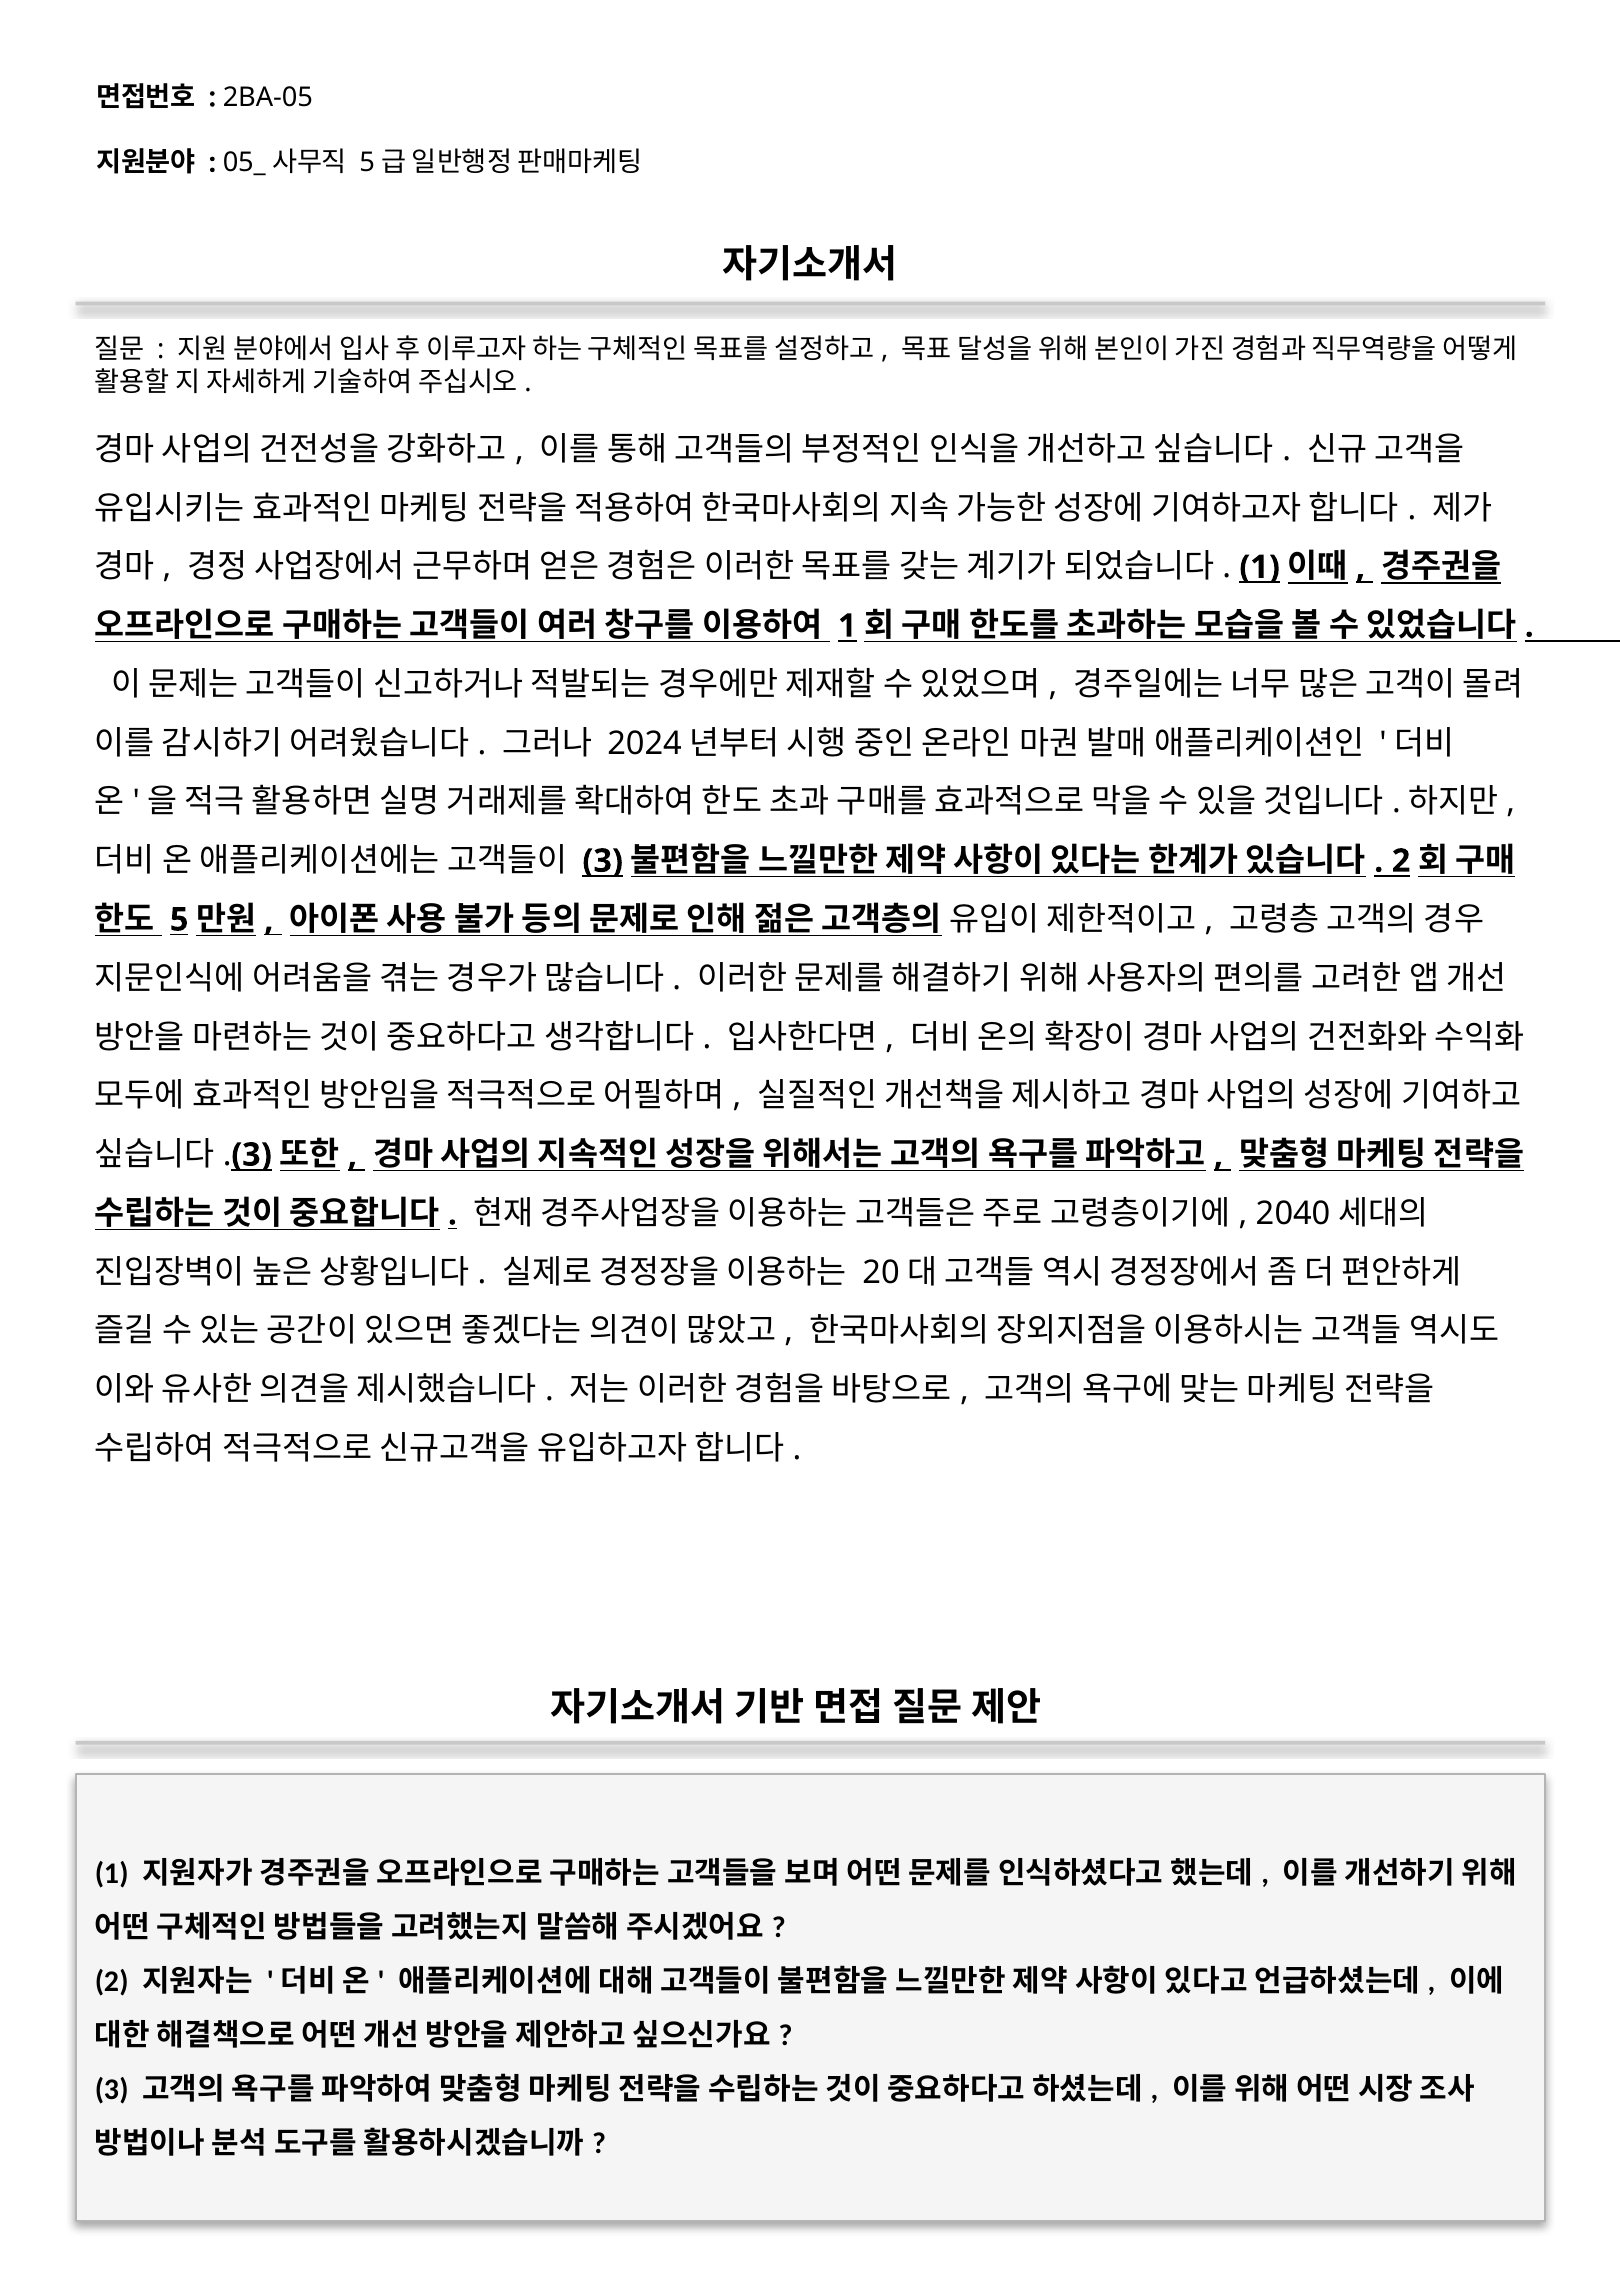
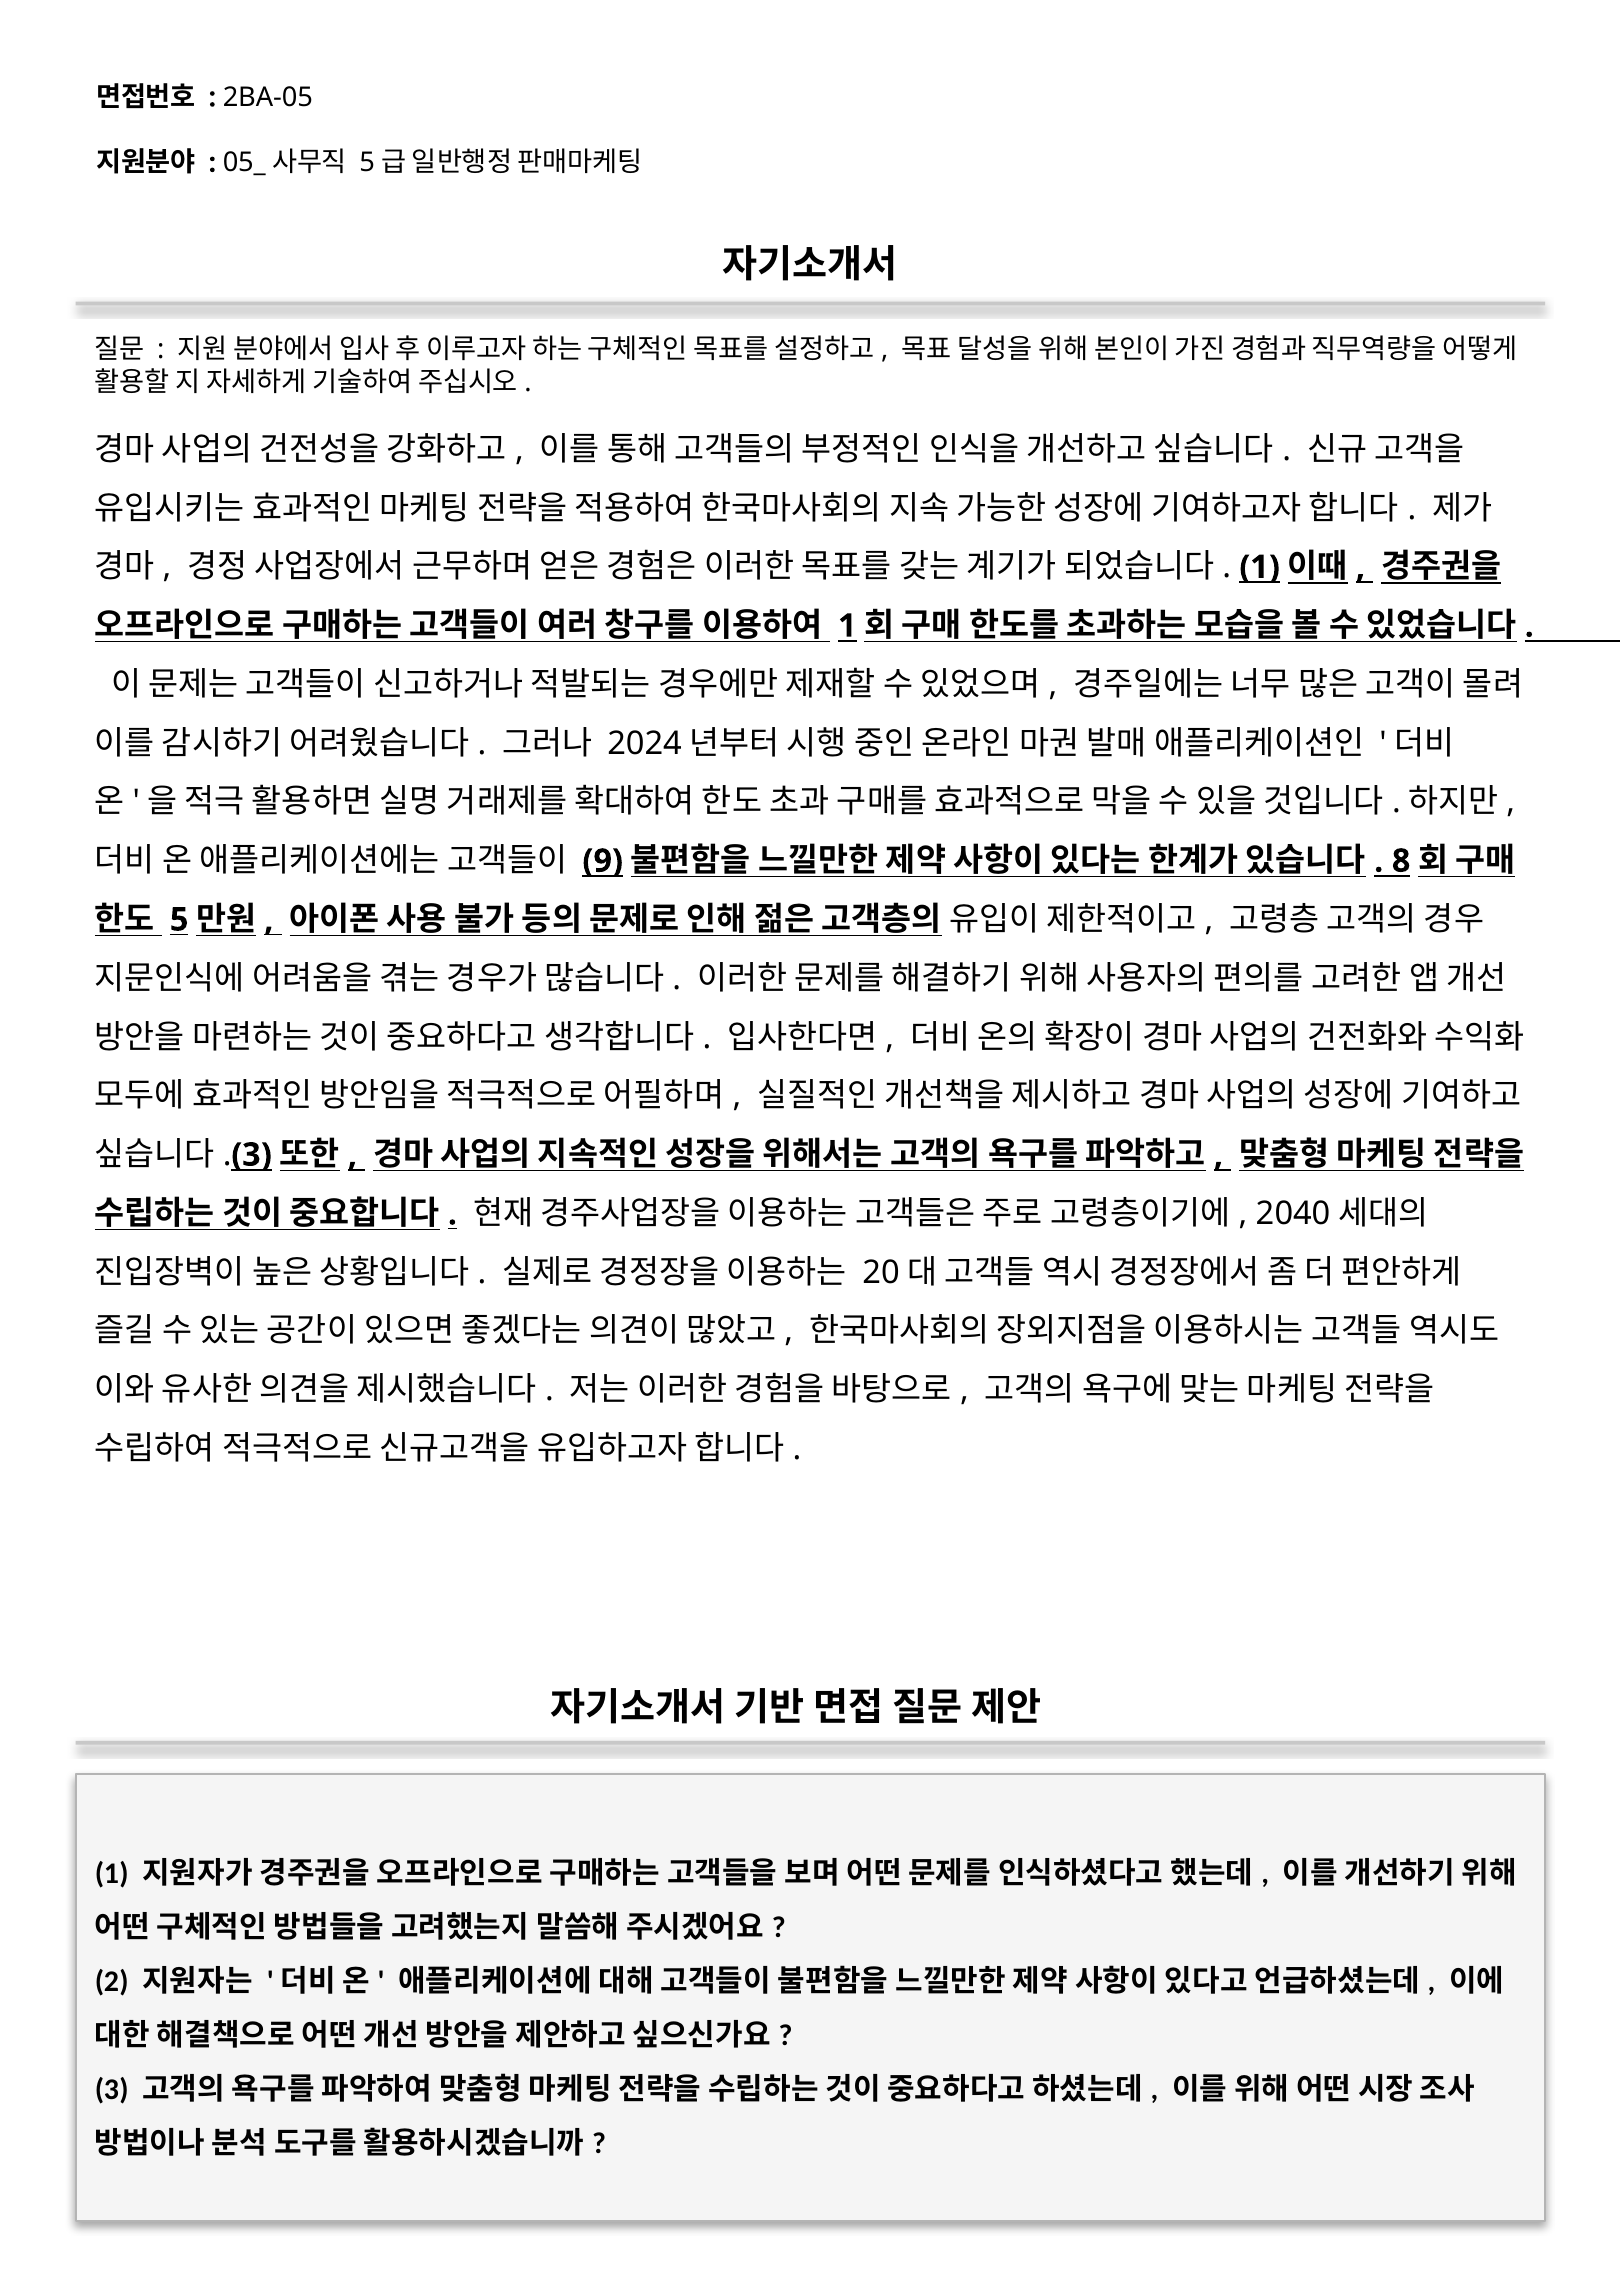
3 at (603, 861): 3 -> 9
2 at (1401, 861): 2 -> 8
